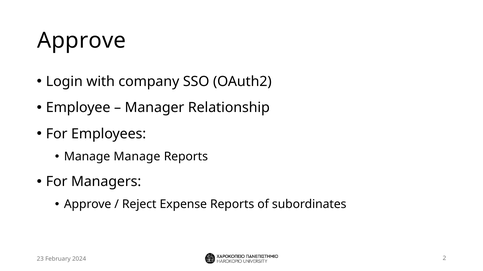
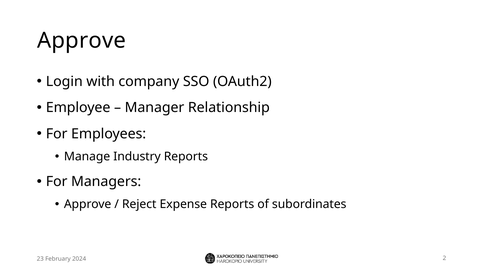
Manage Manage: Manage -> Industry
